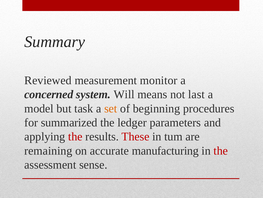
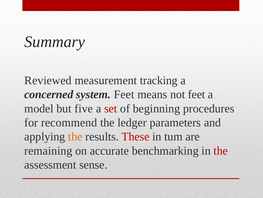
monitor: monitor -> tracking
system Will: Will -> Feet
not last: last -> feet
task: task -> five
set colour: orange -> red
summarized: summarized -> recommend
the at (75, 136) colour: red -> orange
manufacturing: manufacturing -> benchmarking
